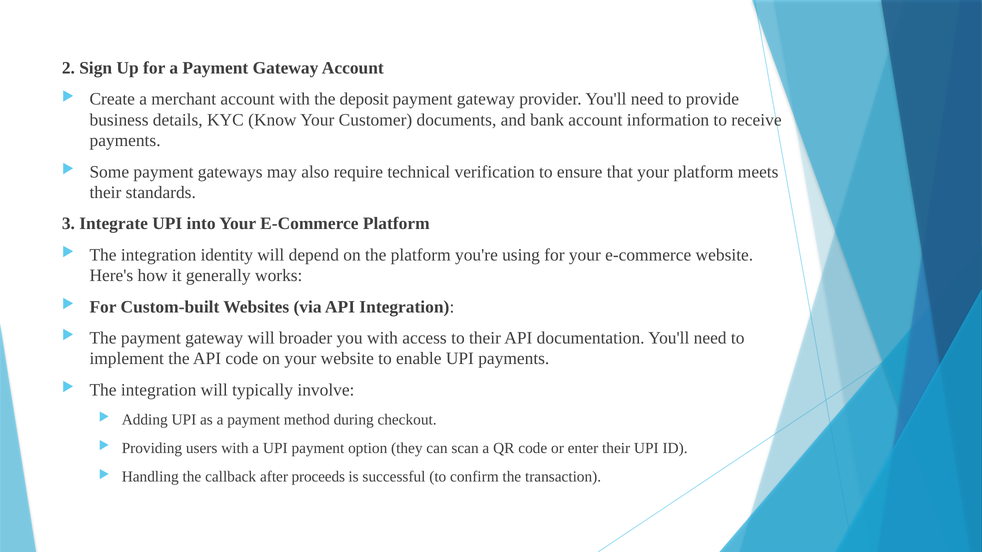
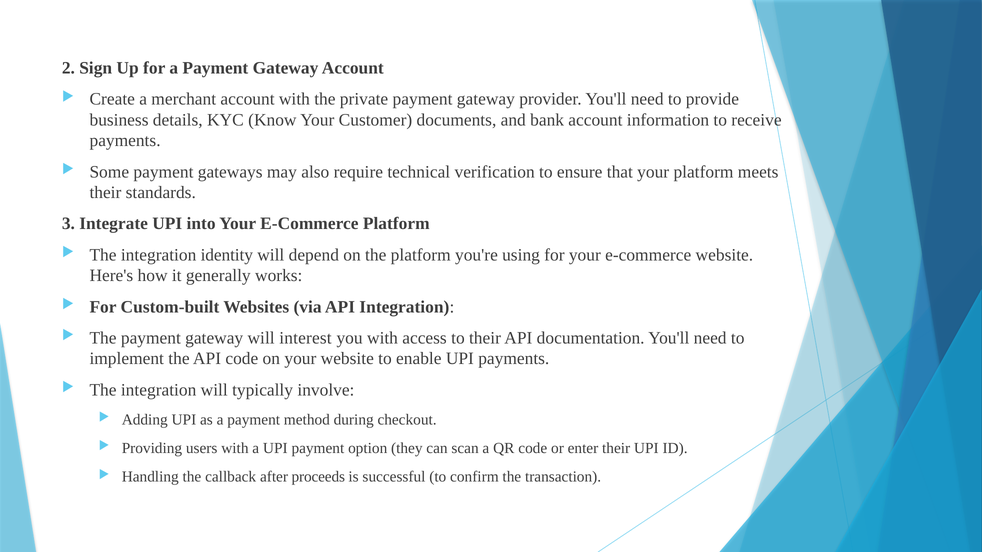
deposit: deposit -> private
broader: broader -> interest
